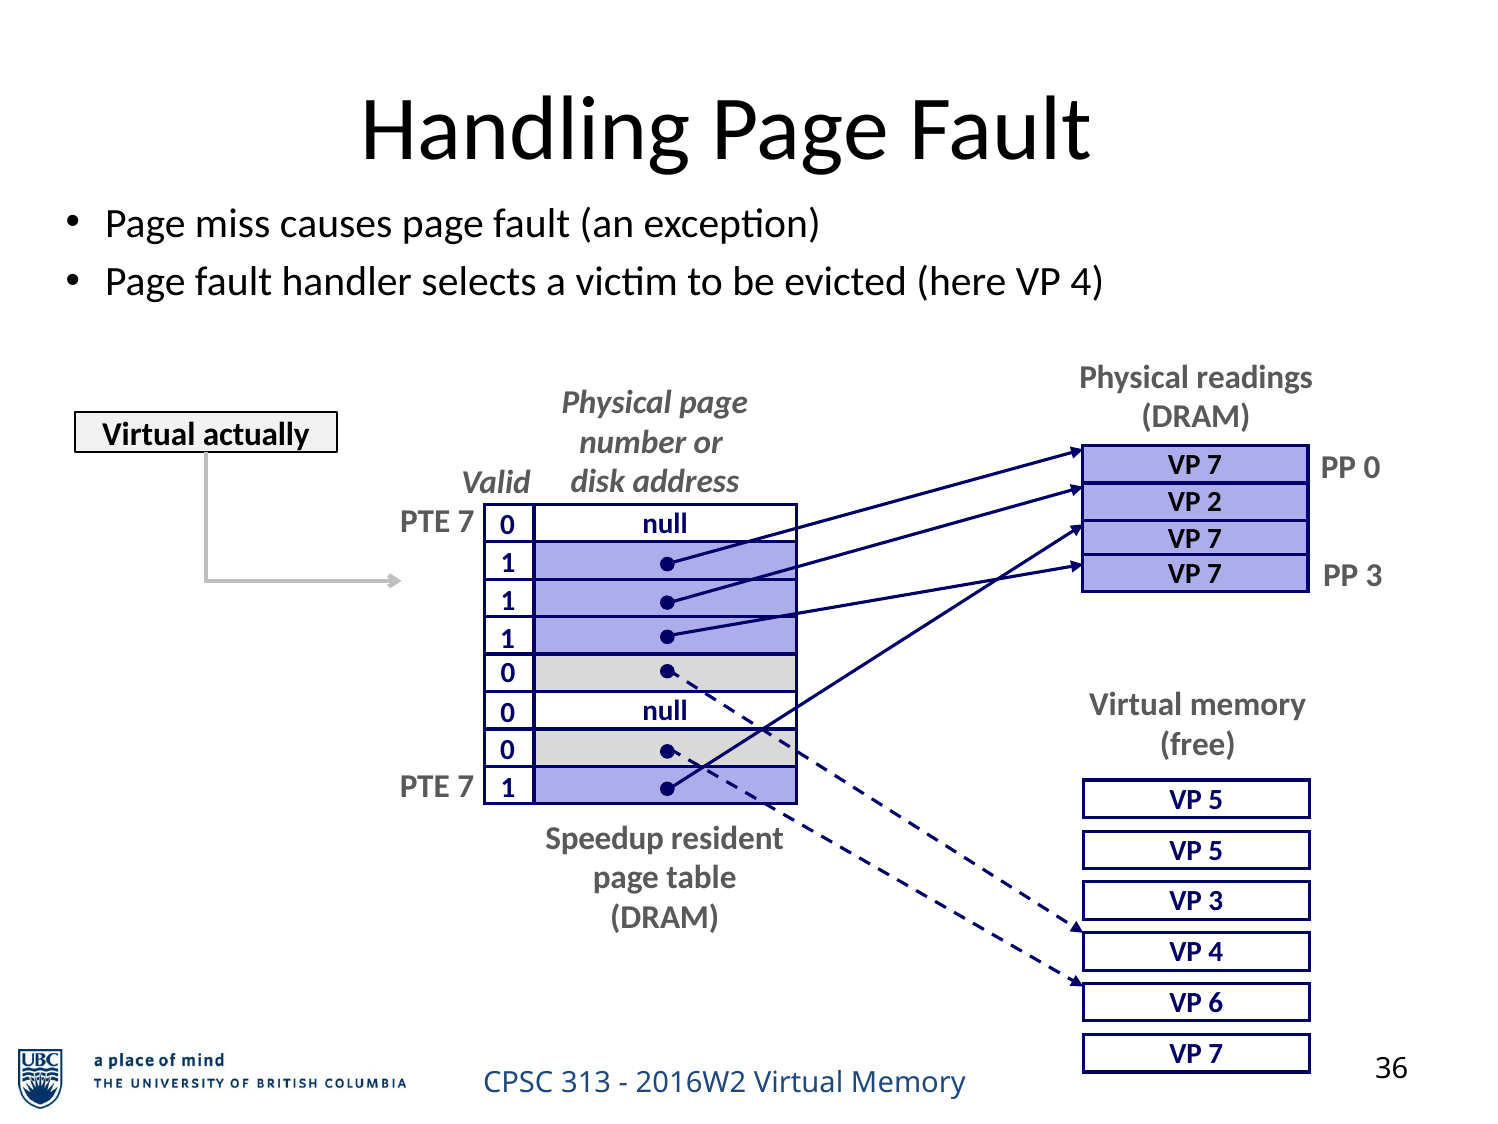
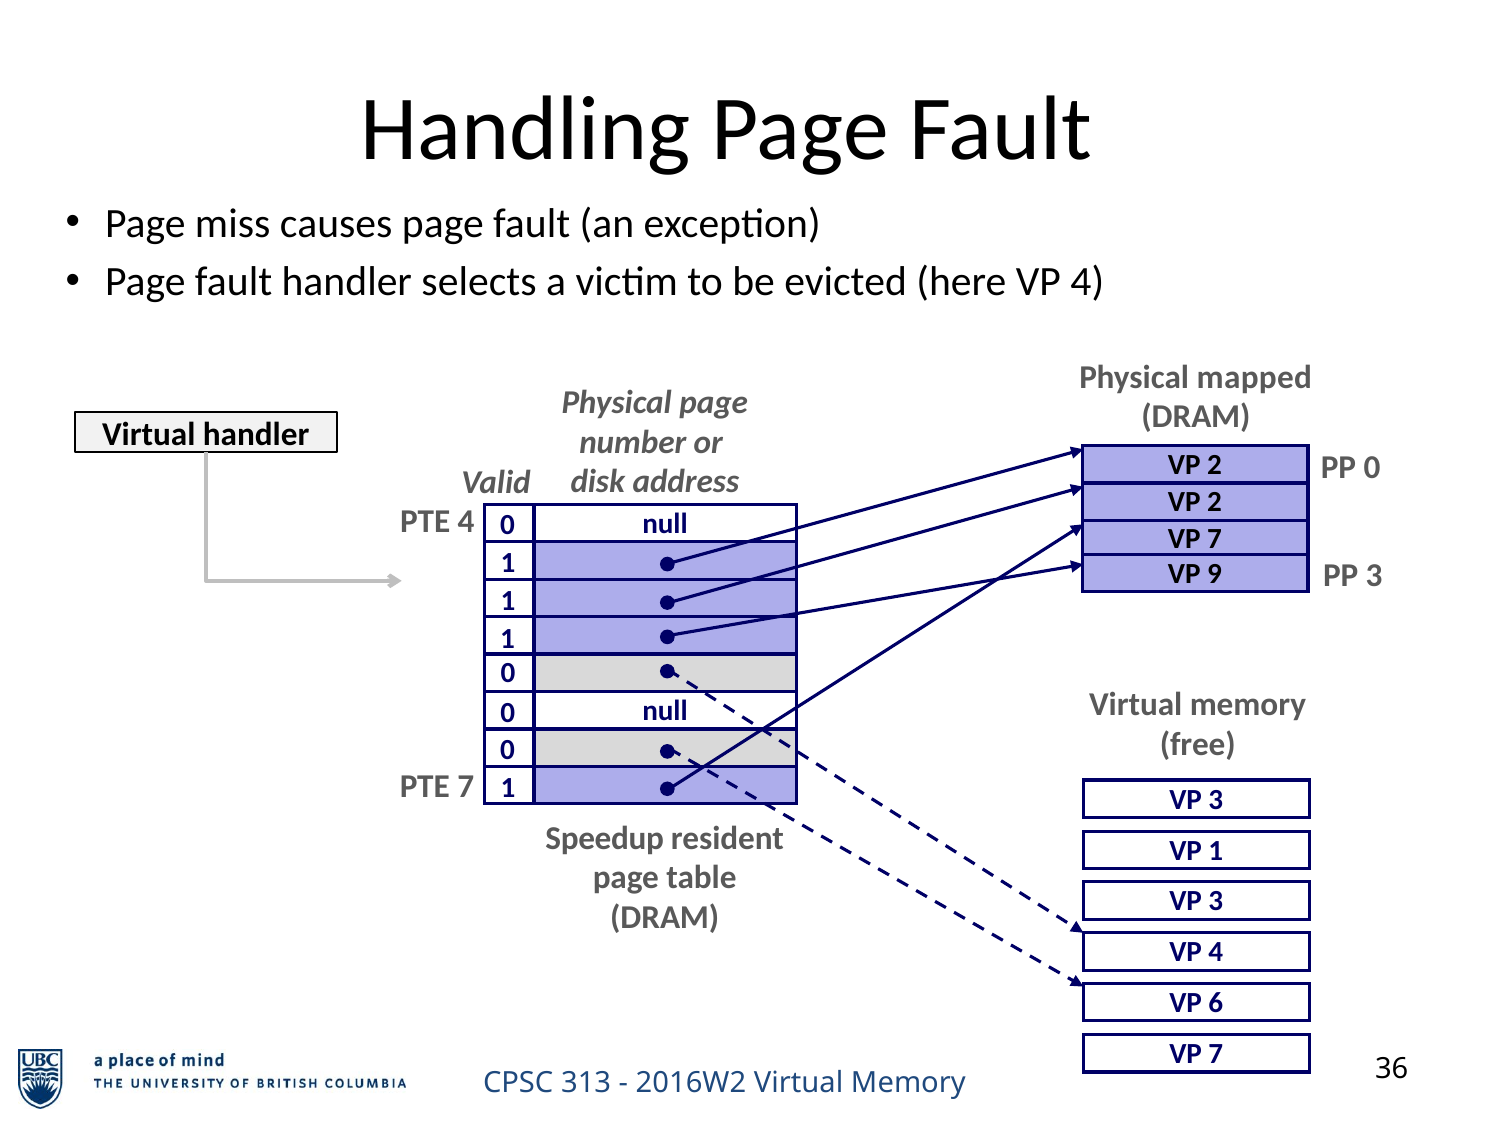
readings: readings -> mapped
Virtual actually: actually -> handler
7 at (1215, 465): 7 -> 2
7 at (466, 522): 7 -> 4
7 at (1215, 573): 7 -> 9
5 at (1216, 799): 5 -> 3
5 at (1216, 850): 5 -> 1
